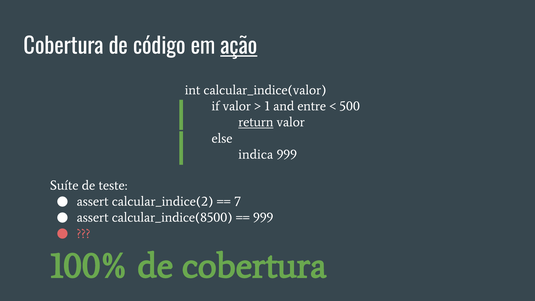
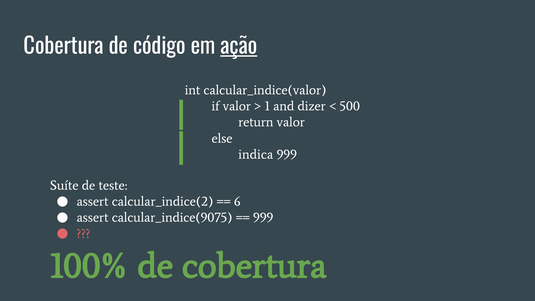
entre: entre -> dizer
return underline: present -> none
7: 7 -> 6
calcular_indice(8500: calcular_indice(8500 -> calcular_indice(9075
